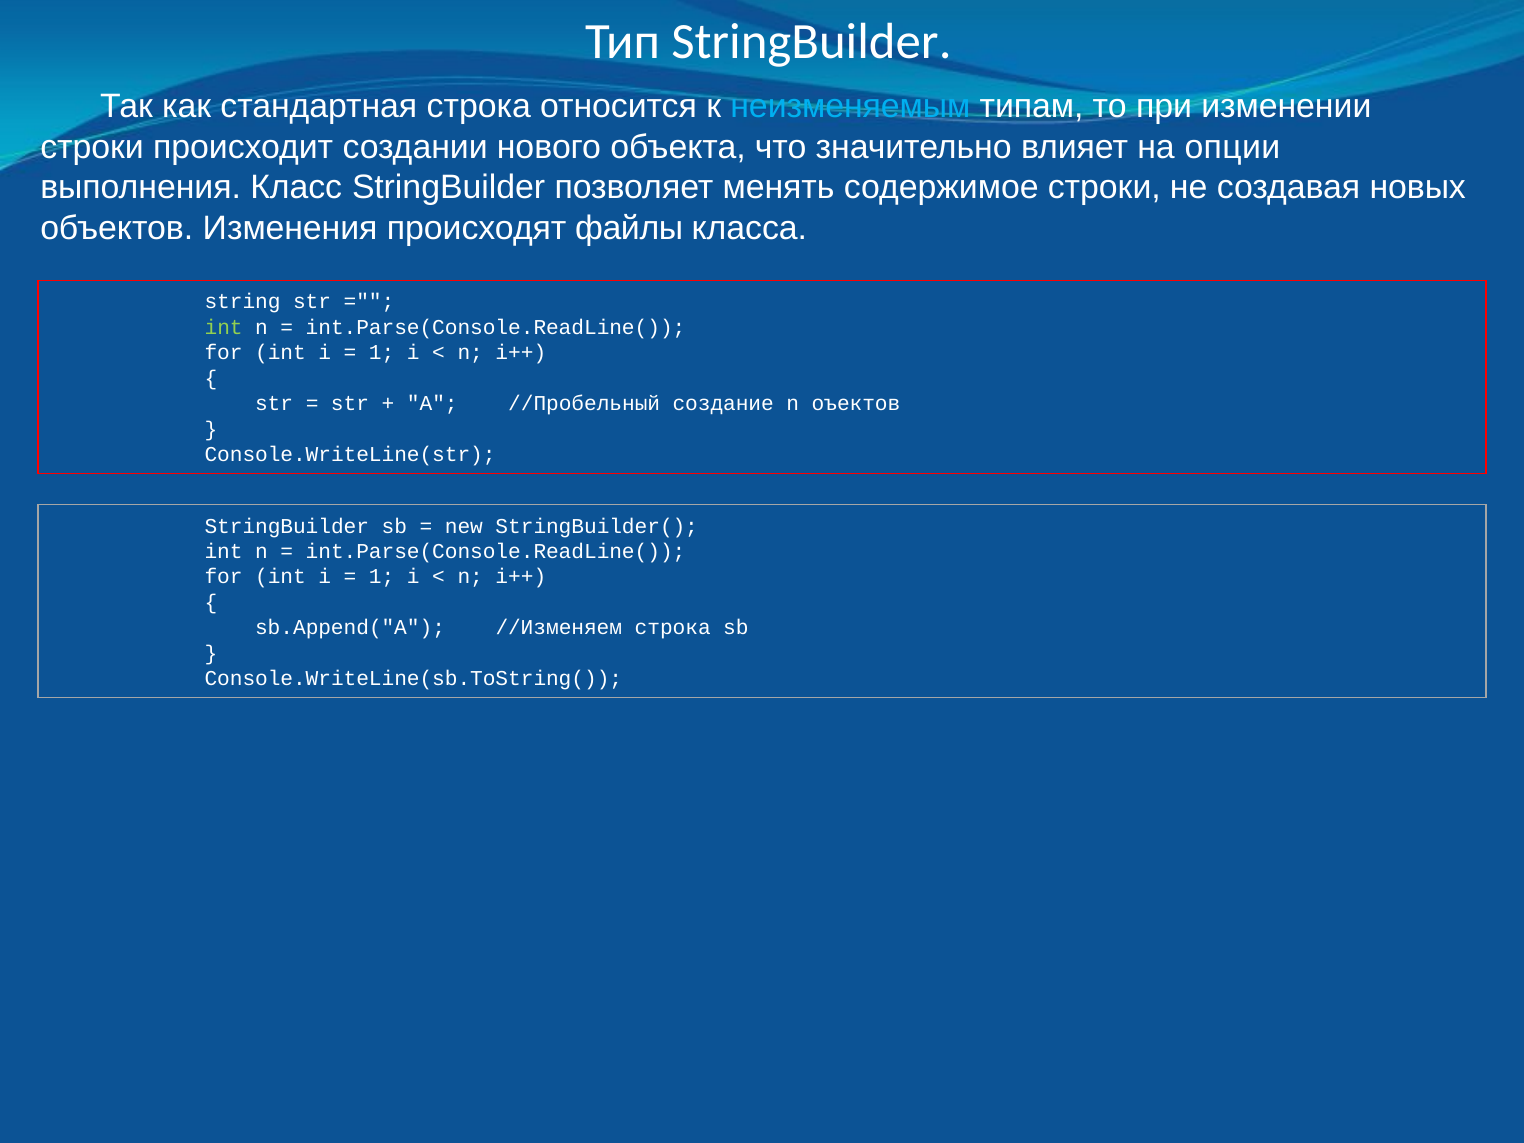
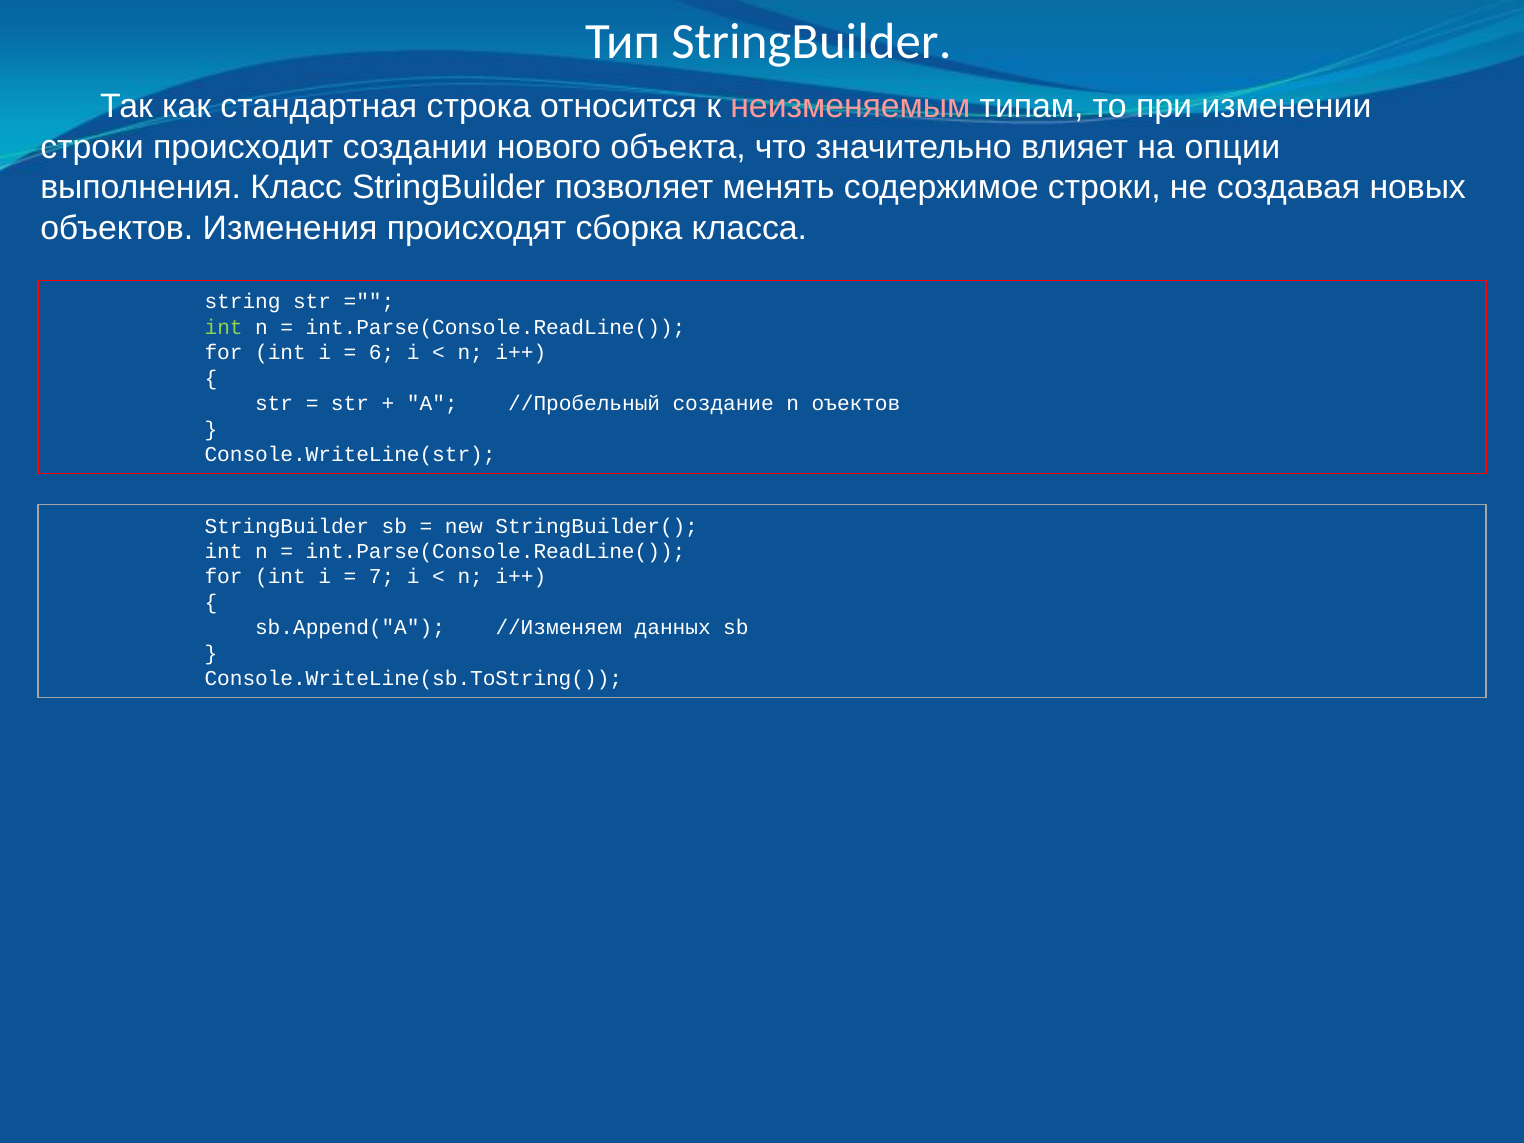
неизменяемым colour: light blue -> pink
файлы: файлы -> сборка
1 at (382, 353): 1 -> 6
1 at (382, 577): 1 -> 7
//Изменяем строка: строка -> данных
